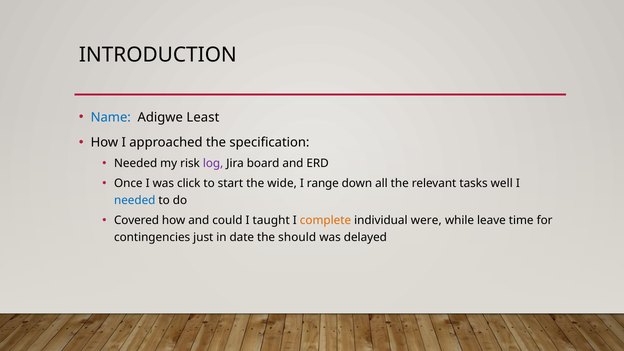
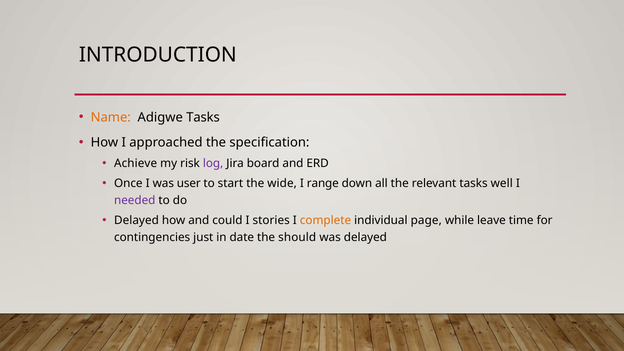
Name colour: blue -> orange
Adigwe Least: Least -> Tasks
Needed at (136, 163): Needed -> Achieve
click: click -> user
needed at (135, 200) colour: blue -> purple
Covered at (137, 220): Covered -> Delayed
taught: taught -> stories
were: were -> page
